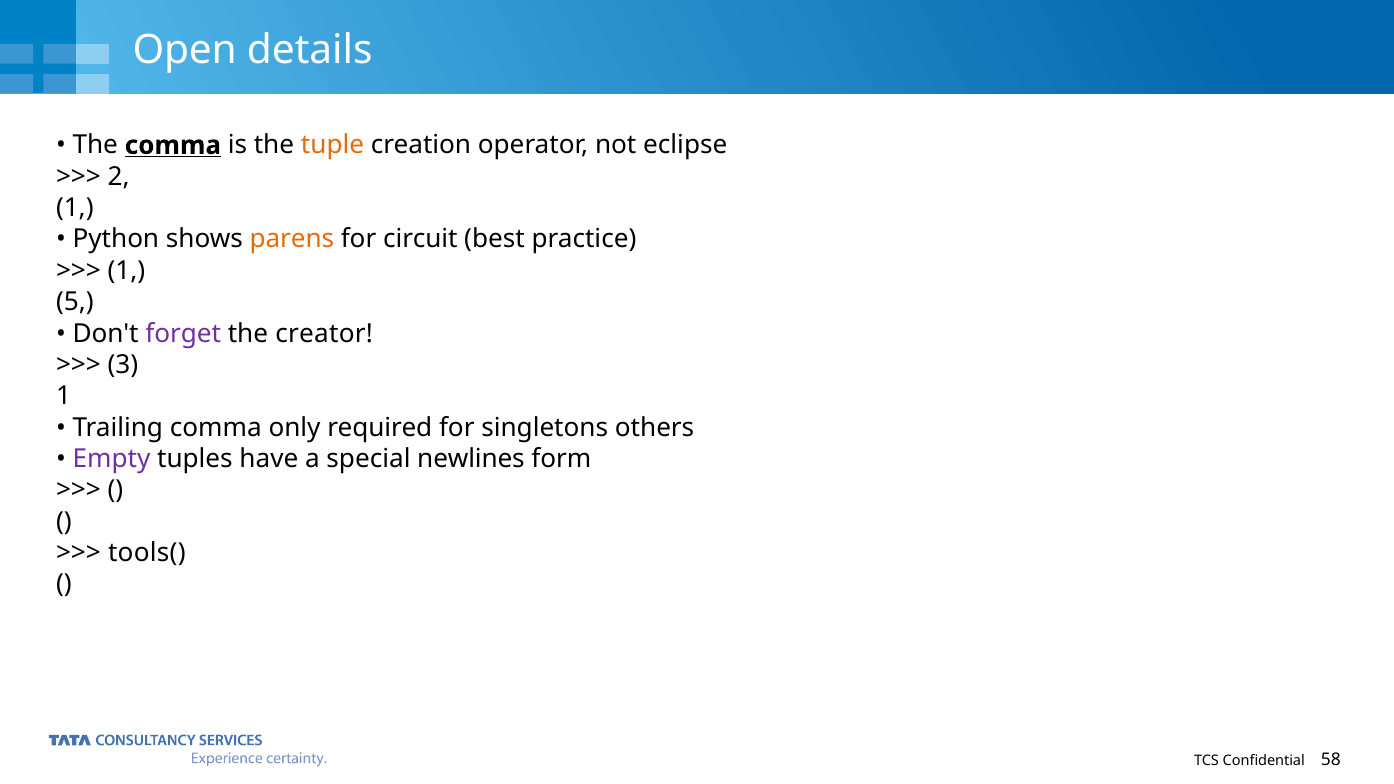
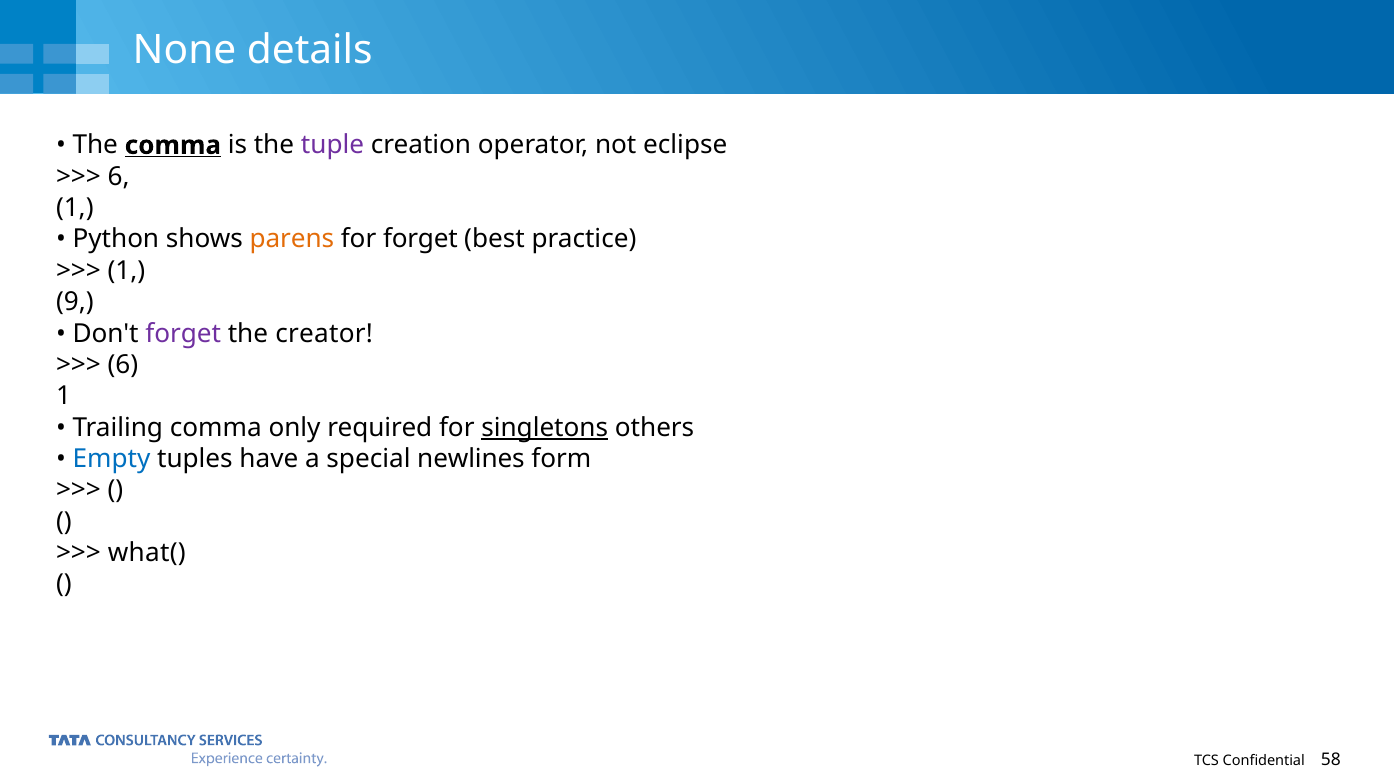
Open: Open -> None
tuple colour: orange -> purple
2 at (119, 177): 2 -> 6
for circuit: circuit -> forget
5: 5 -> 9
3 at (123, 365): 3 -> 6
singletons underline: none -> present
Empty colour: purple -> blue
tools(: tools( -> what(
